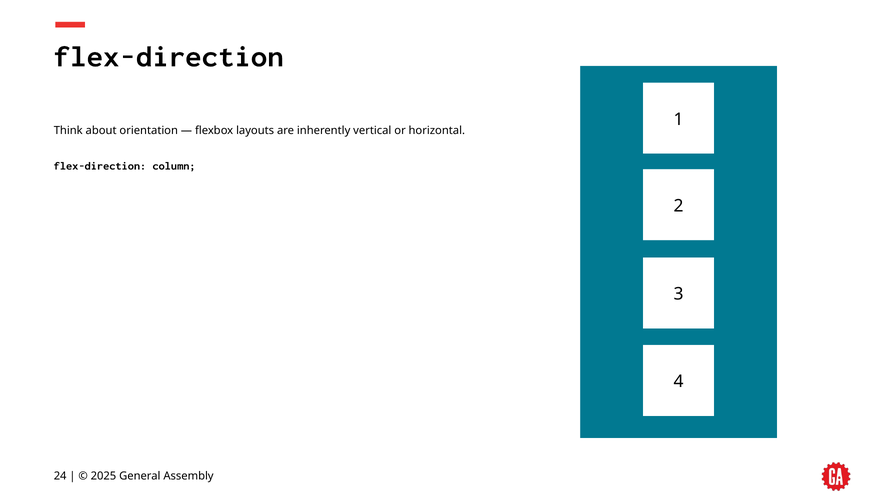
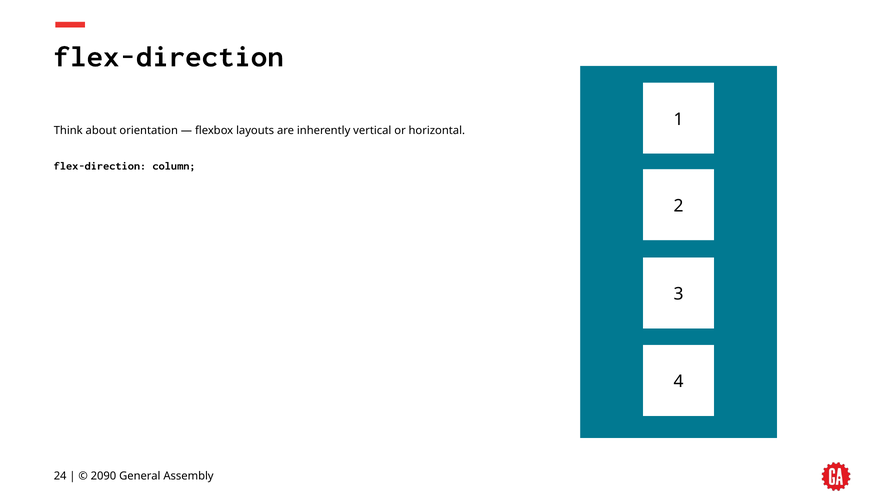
2025: 2025 -> 2090
